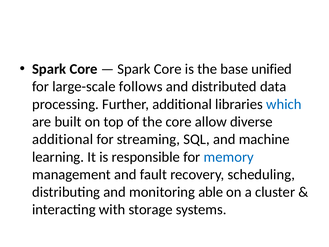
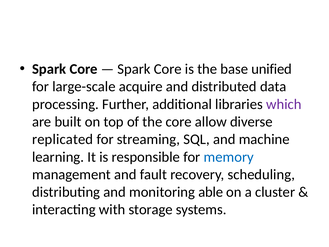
follows: follows -> acquire
which colour: blue -> purple
additional at (63, 139): additional -> replicated
